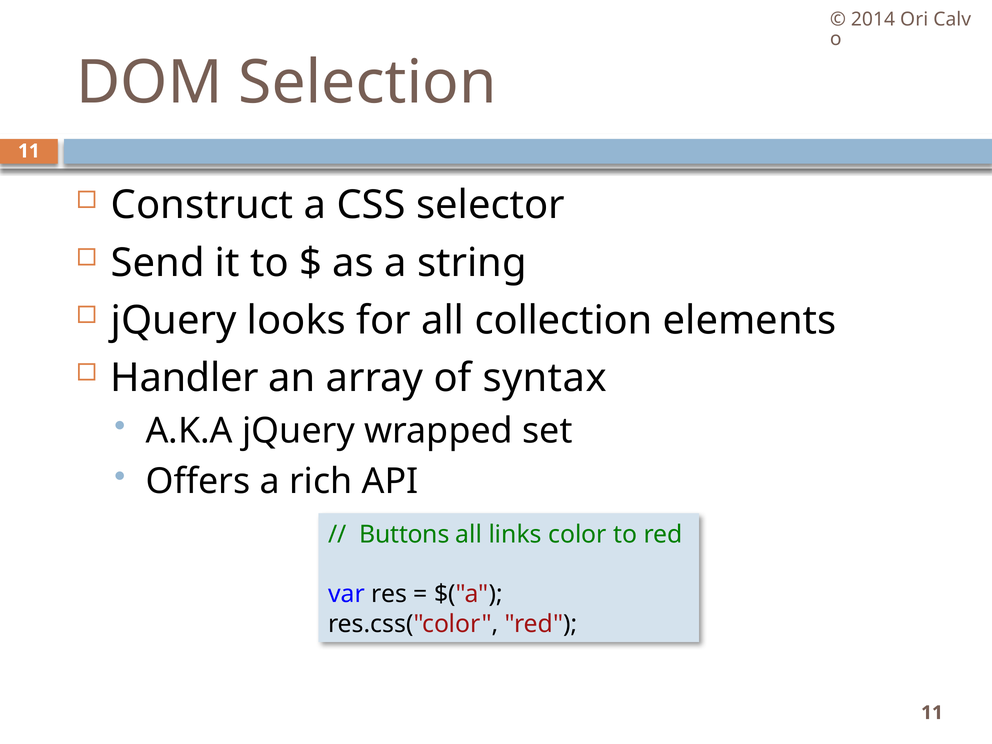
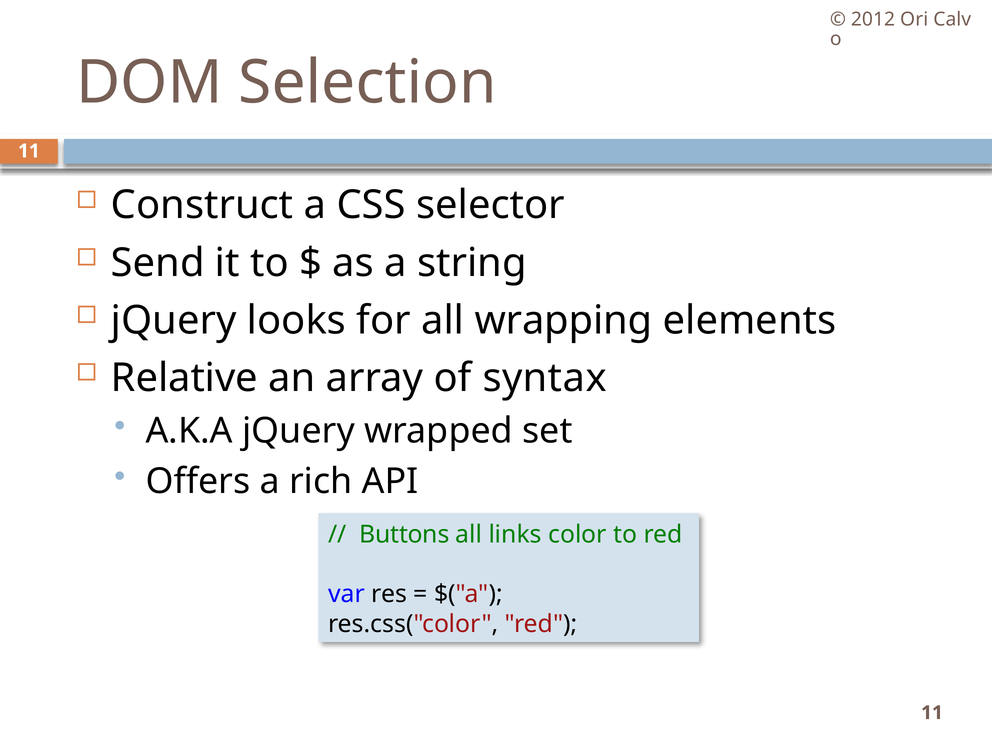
2014: 2014 -> 2012
collection: collection -> wrapping
Handler: Handler -> Relative
